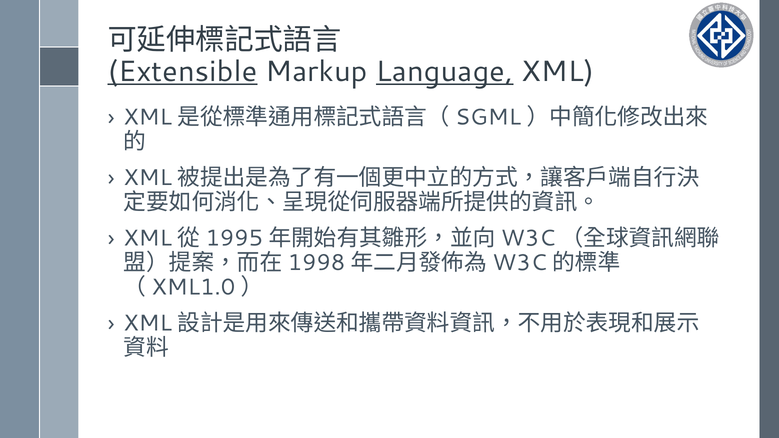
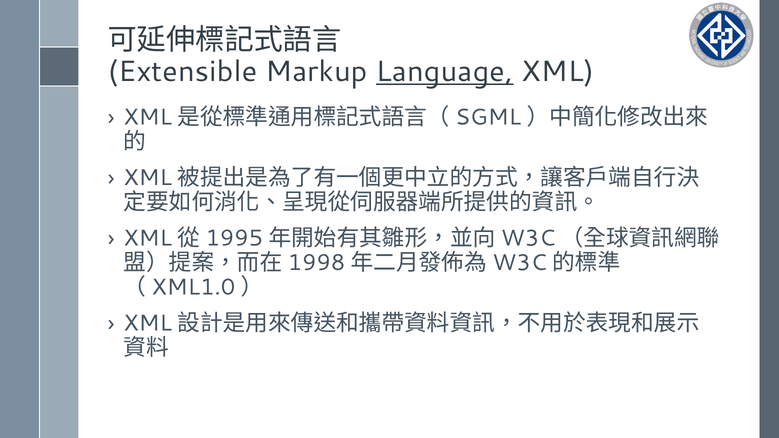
Extensible underline: present -> none
